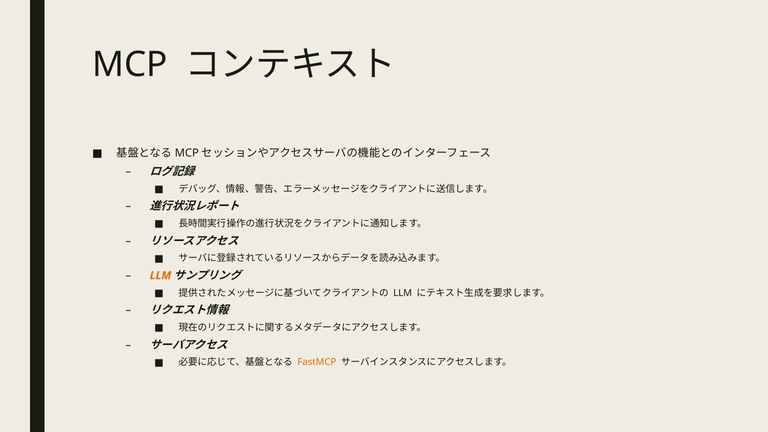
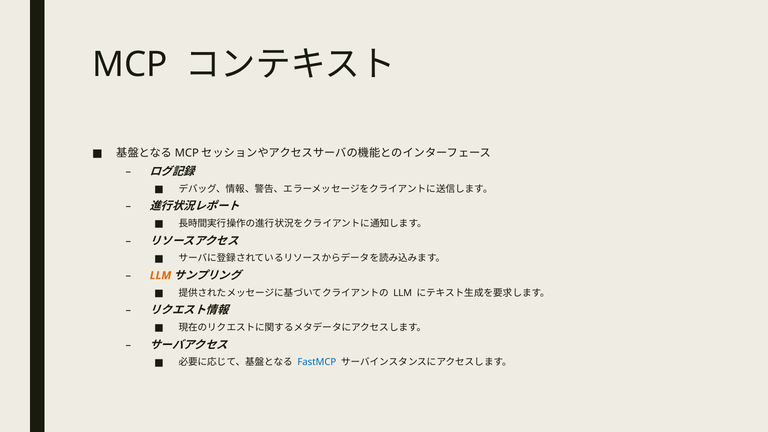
FastMCP colour: orange -> blue
